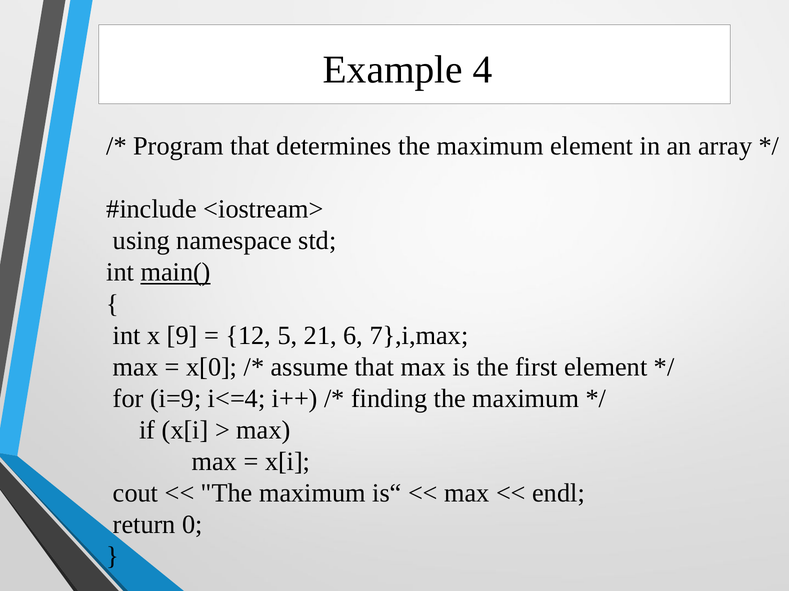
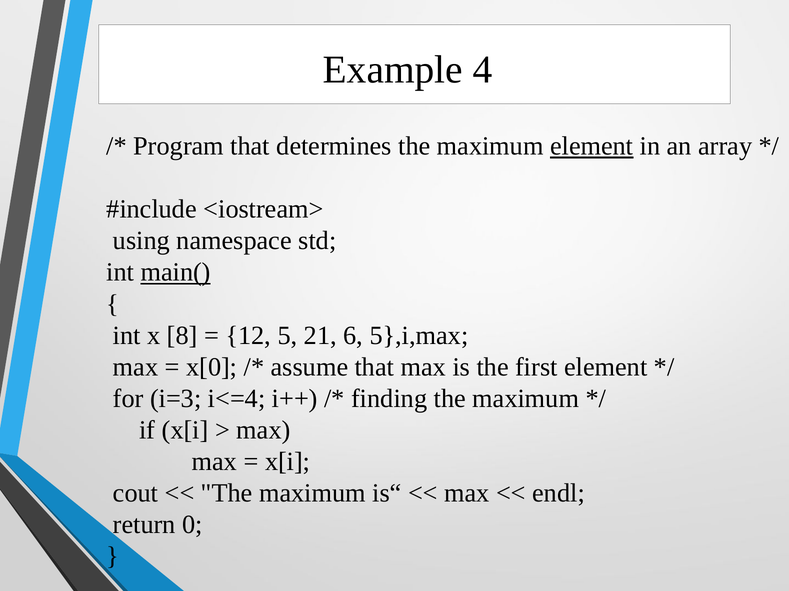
element at (592, 146) underline: none -> present
9: 9 -> 8
7},i,max: 7},i,max -> 5},i,max
i=9: i=9 -> i=3
